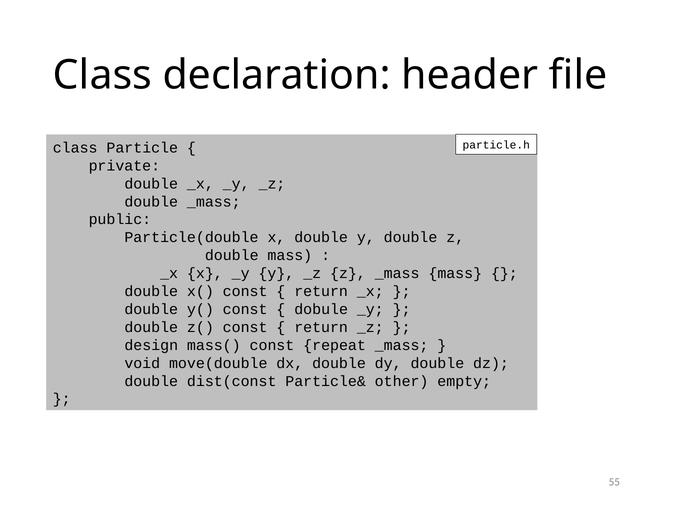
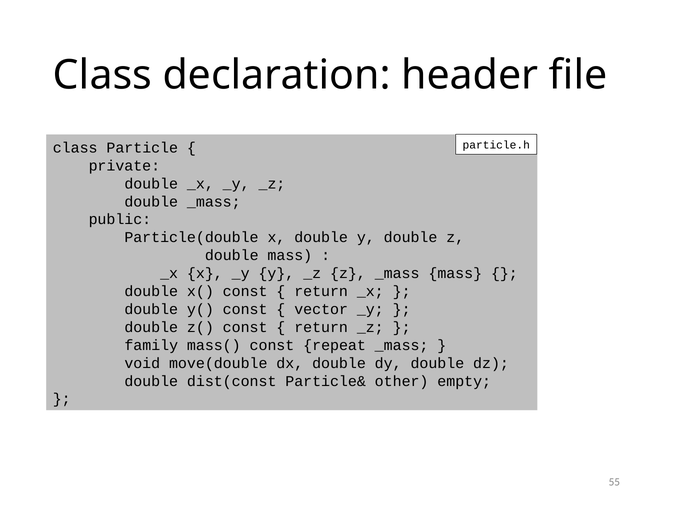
dobule: dobule -> vector
design: design -> family
